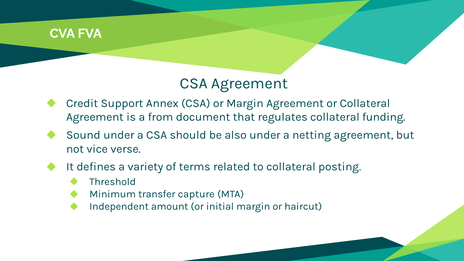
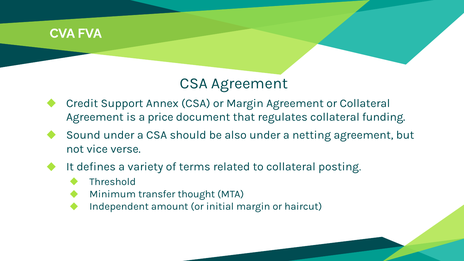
from: from -> price
capture: capture -> thought
